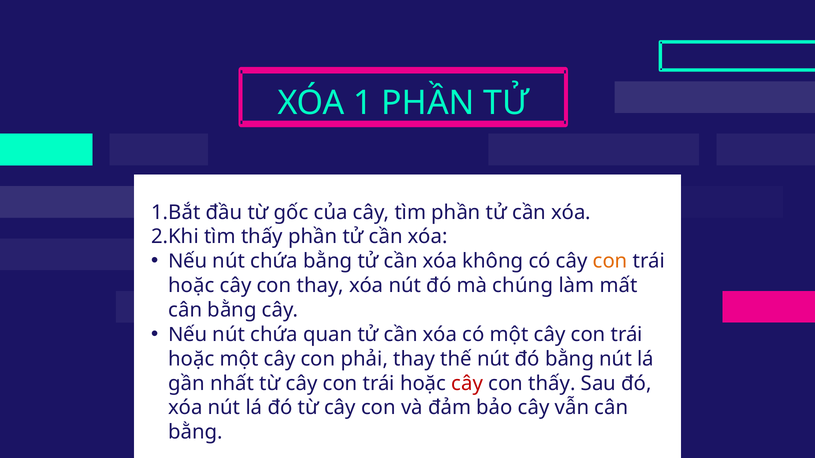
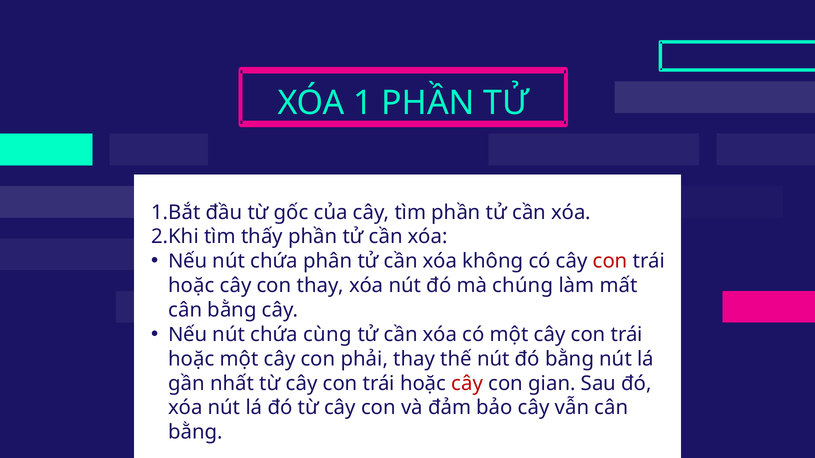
chứa bằng: bằng -> phân
con at (610, 261) colour: orange -> red
quan: quan -> cùng
con thấy: thấy -> gian
